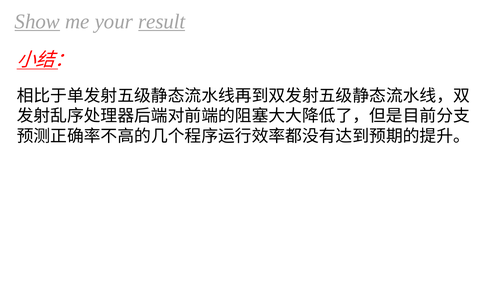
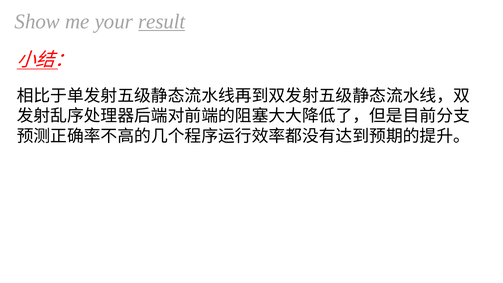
Show underline: present -> none
